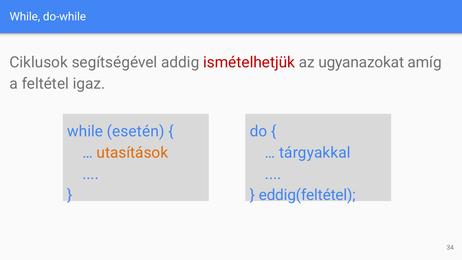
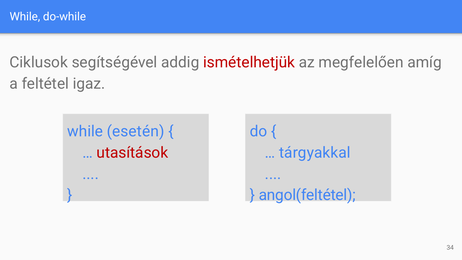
ugyanazokat: ugyanazokat -> megfelelően
utasítások colour: orange -> red
eddig(feltétel: eddig(feltétel -> angol(feltétel
